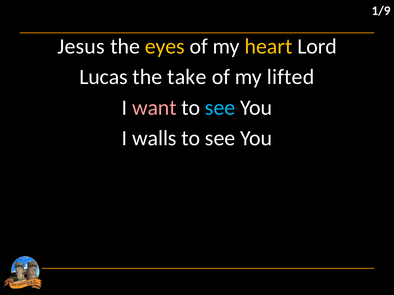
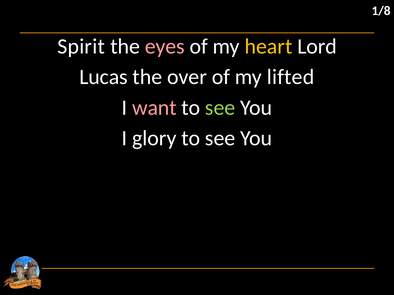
1/9: 1/9 -> 1/8
Jesus: Jesus -> Spirit
eyes colour: yellow -> pink
take: take -> over
see at (220, 108) colour: light blue -> light green
walls: walls -> glory
